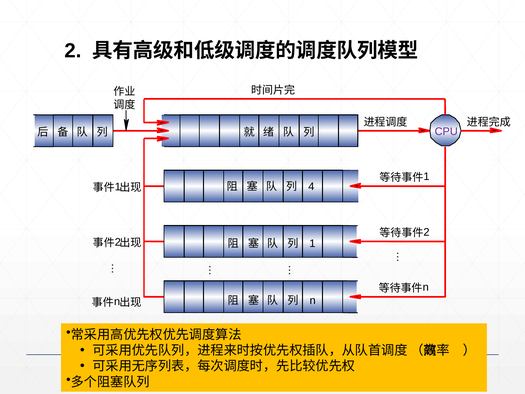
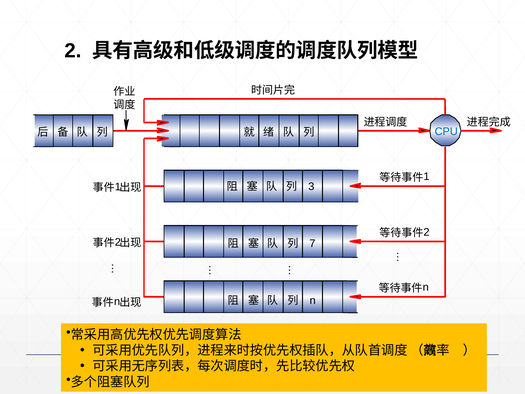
CPU colour: purple -> blue
4: 4 -> 3
1 at (312, 243): 1 -> 7
